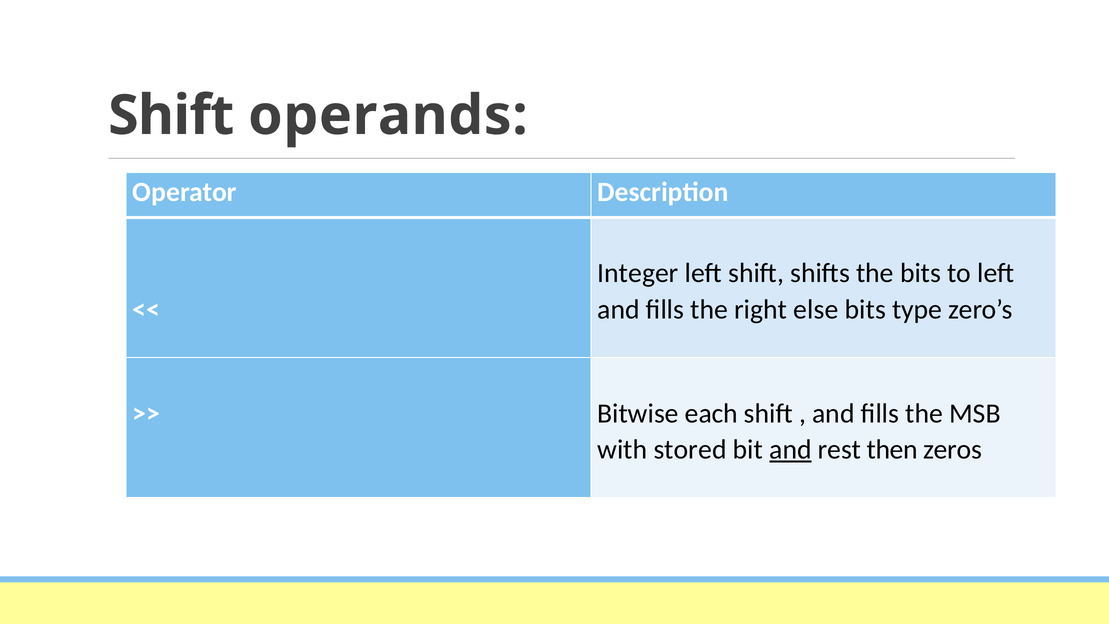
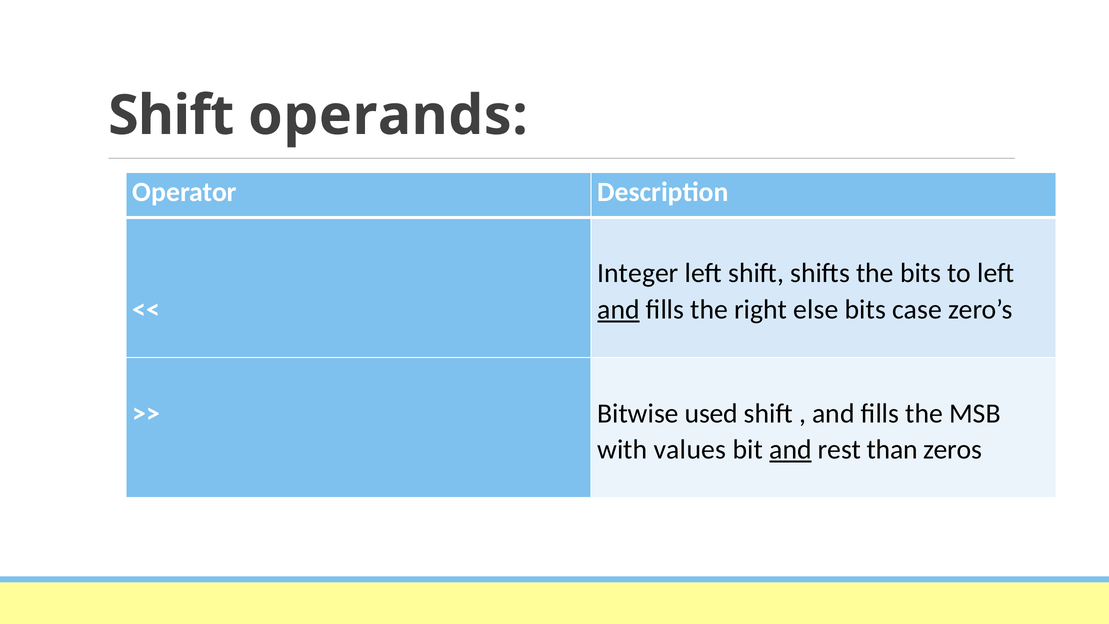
and at (618, 309) underline: none -> present
type: type -> case
each: each -> used
stored: stored -> values
then: then -> than
